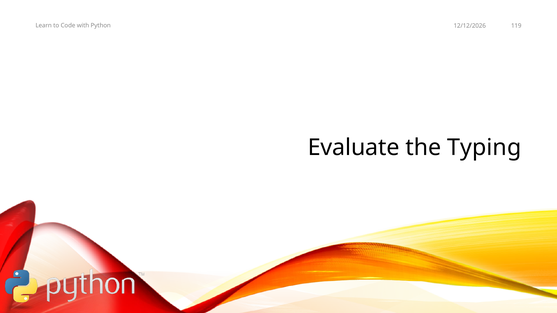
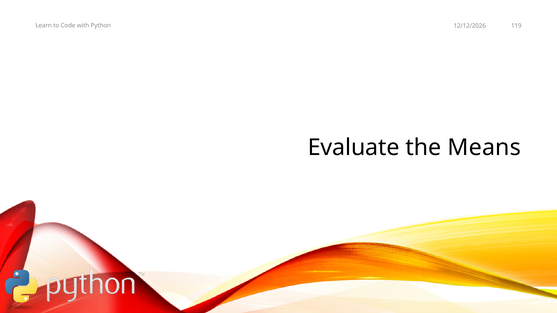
Typing: Typing -> Means
